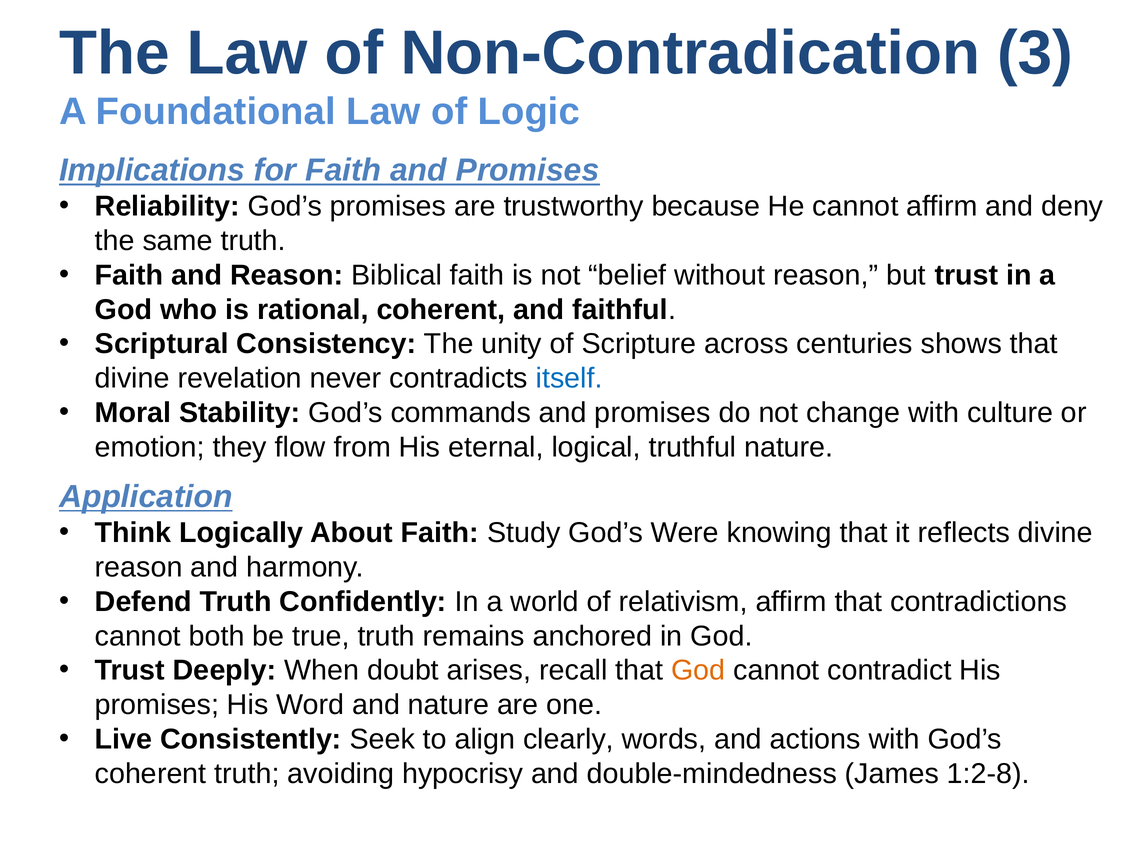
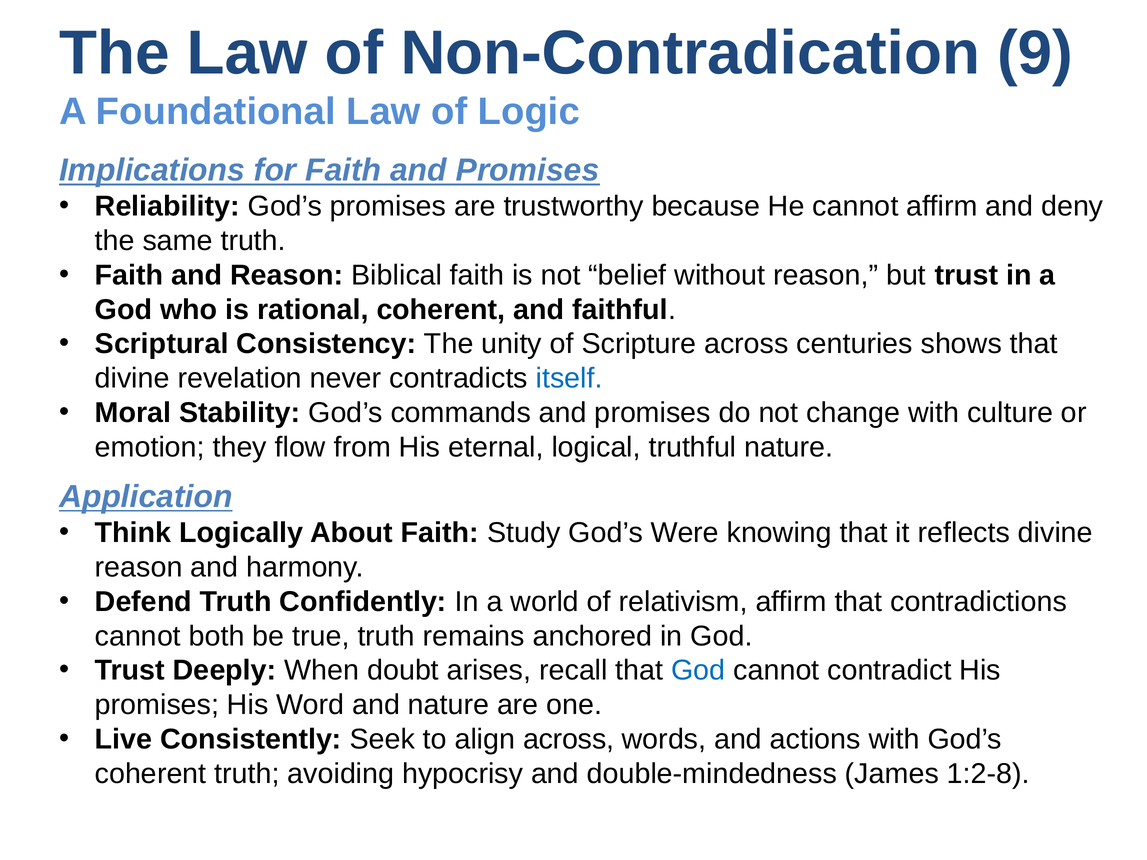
3: 3 -> 9
God at (698, 671) colour: orange -> blue
align clearly: clearly -> across
